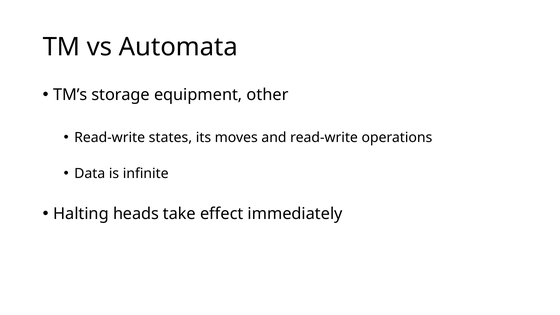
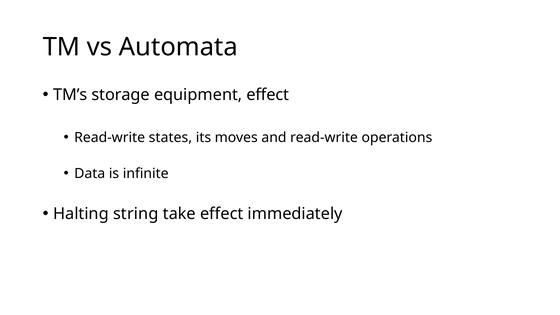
equipment other: other -> effect
heads: heads -> string
